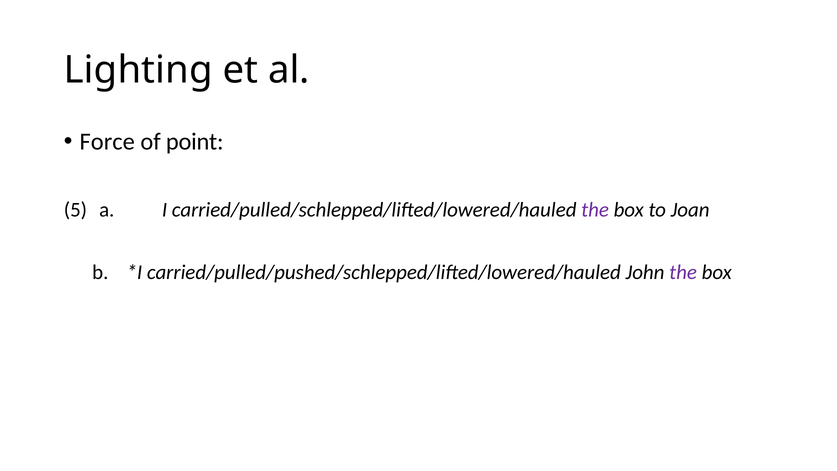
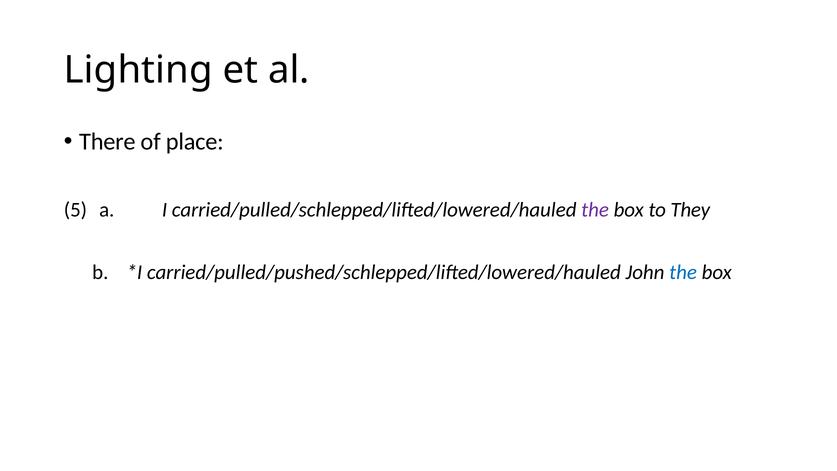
Force: Force -> There
point: point -> place
Joan: Joan -> They
the at (683, 272) colour: purple -> blue
